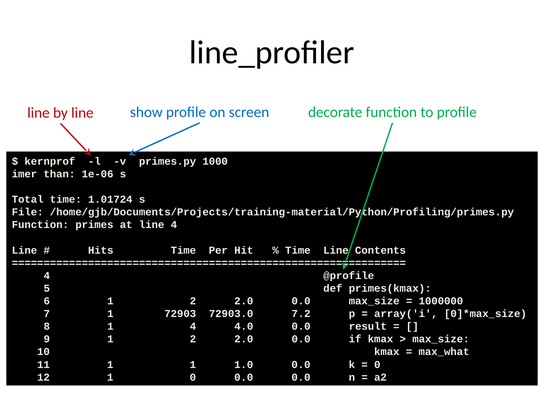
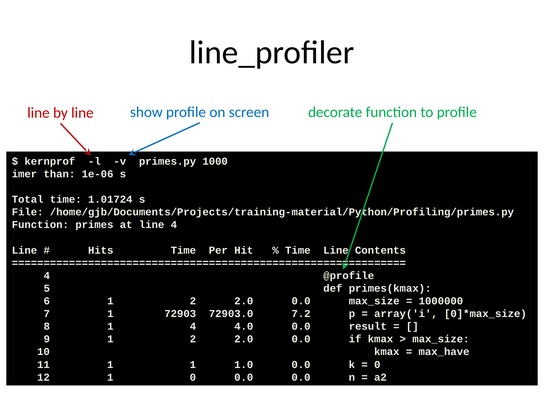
max_what: max_what -> max_have
